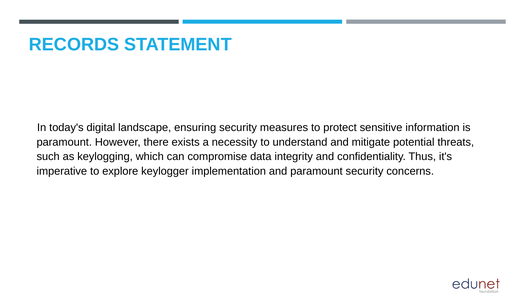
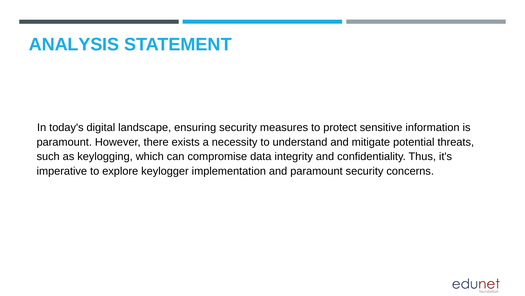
RECORDS: RECORDS -> ANALYSIS
